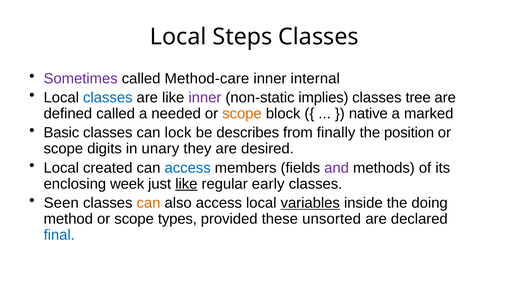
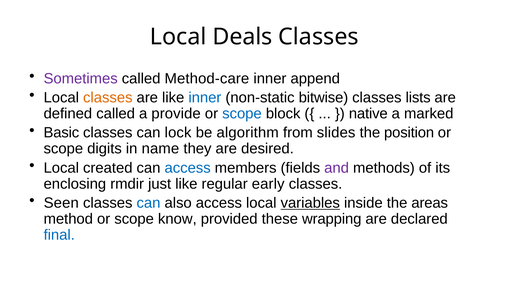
Steps: Steps -> Deals
internal: internal -> append
classes at (108, 98) colour: blue -> orange
inner at (205, 98) colour: purple -> blue
implies: implies -> bitwise
tree: tree -> lists
needed: needed -> provide
scope at (242, 114) colour: orange -> blue
describes: describes -> algorithm
finally: finally -> slides
unary: unary -> name
week: week -> rmdir
like at (186, 184) underline: present -> none
can at (149, 203) colour: orange -> blue
doing: doing -> areas
types: types -> know
unsorted: unsorted -> wrapping
